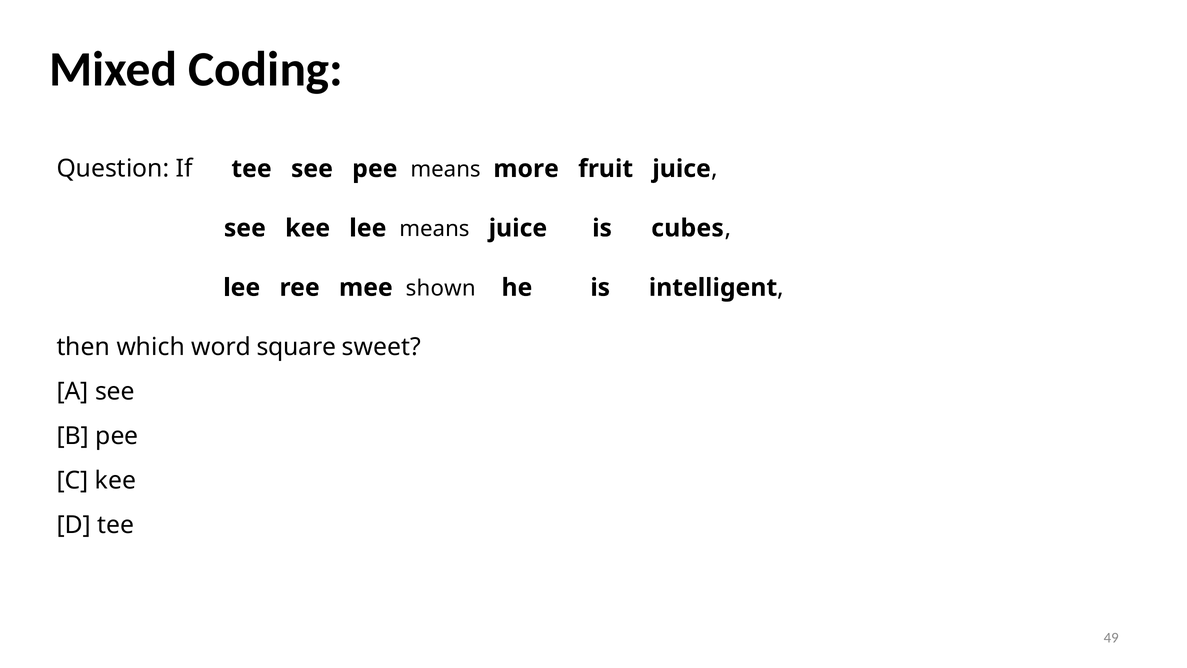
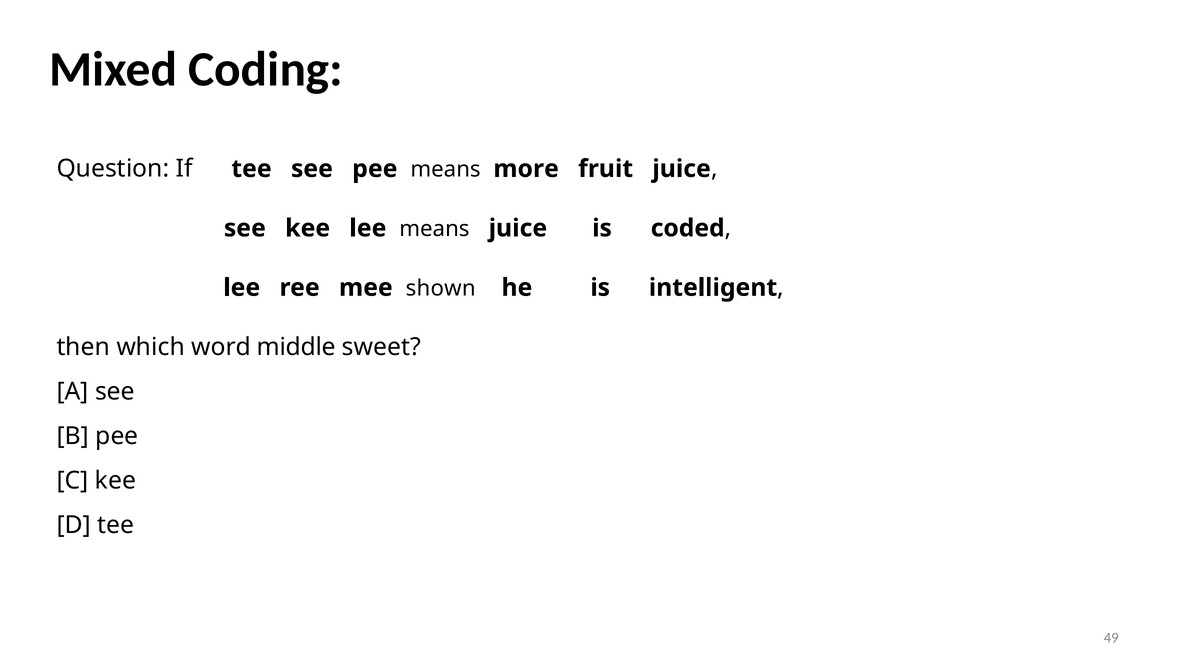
cubes: cubes -> coded
square: square -> middle
